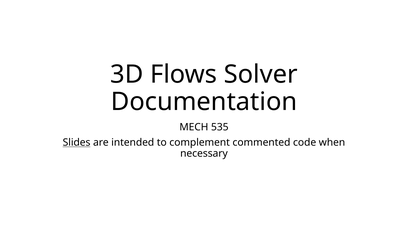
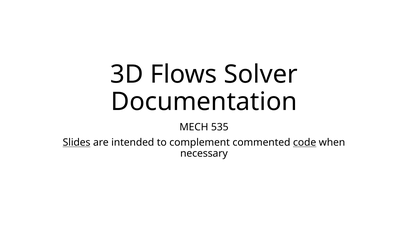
code underline: none -> present
